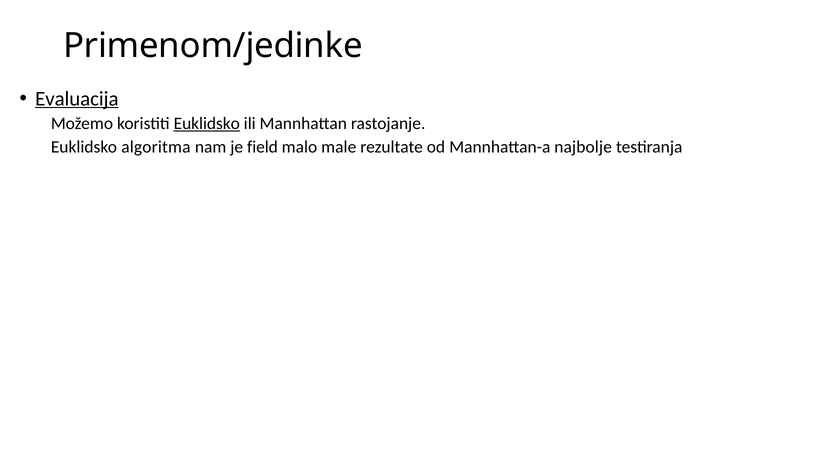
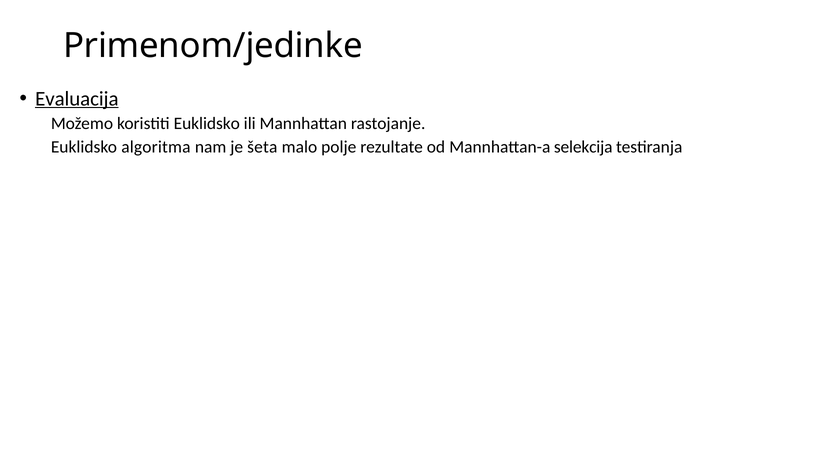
Euklidsko at (207, 124) underline: present -> none
field: field -> šeta
male: male -> polje
najbolje: najbolje -> selekcija
